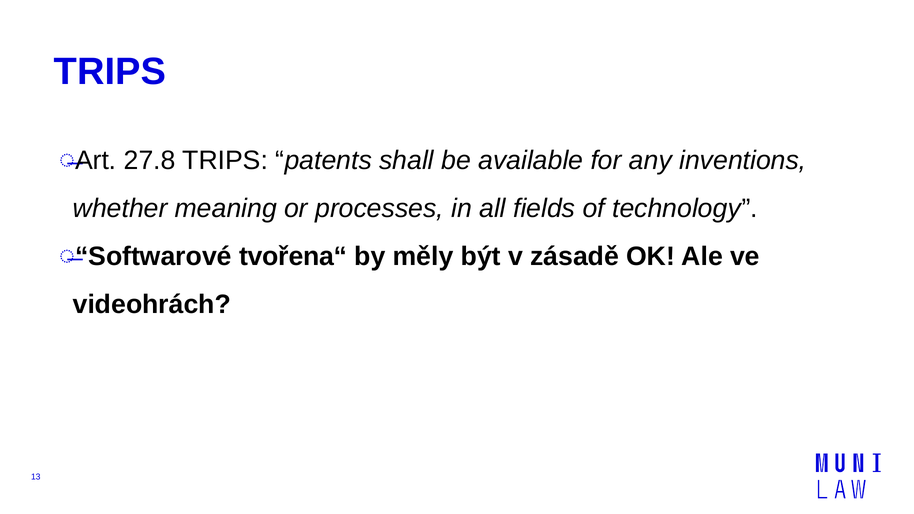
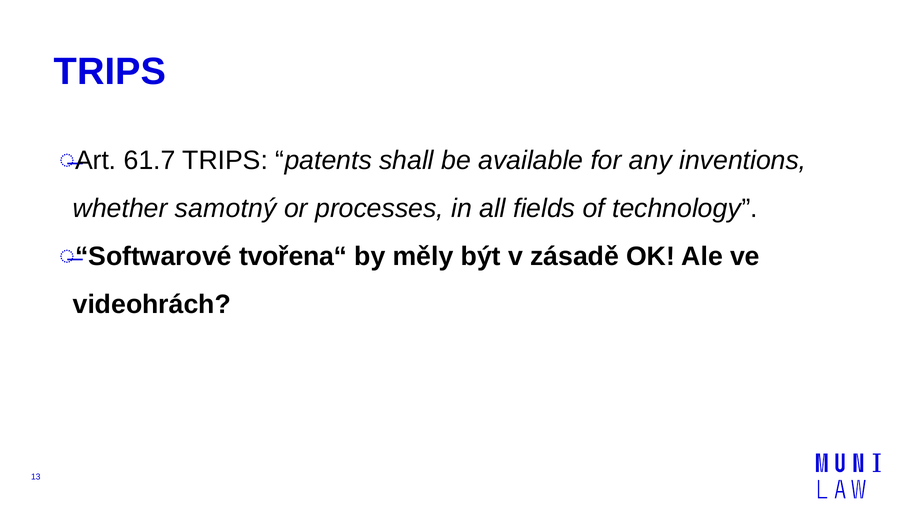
27.8: 27.8 -> 61.7
meaning: meaning -> samotný
